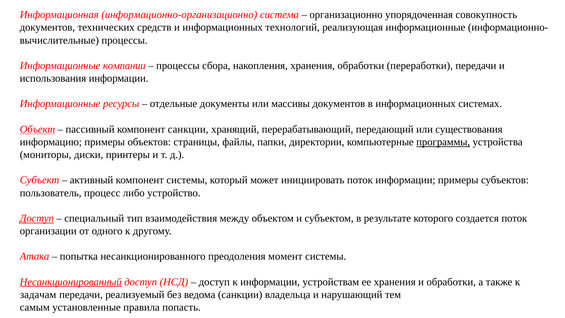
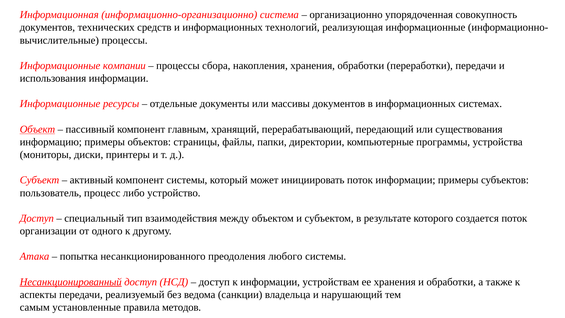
компонент санкции: санкции -> главным
программы underline: present -> none
Доступ at (37, 218) underline: present -> none
момент: момент -> любого
задачам: задачам -> аспекты
попасть: попасть -> методов
